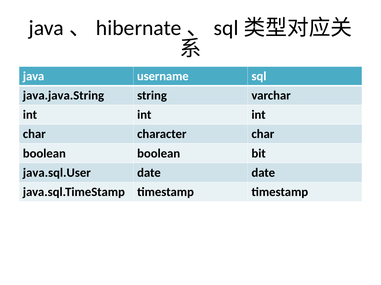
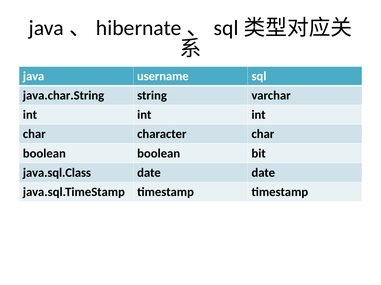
java.java.String: java.java.String -> java.char.String
java.sql.User: java.sql.User -> java.sql.Class
